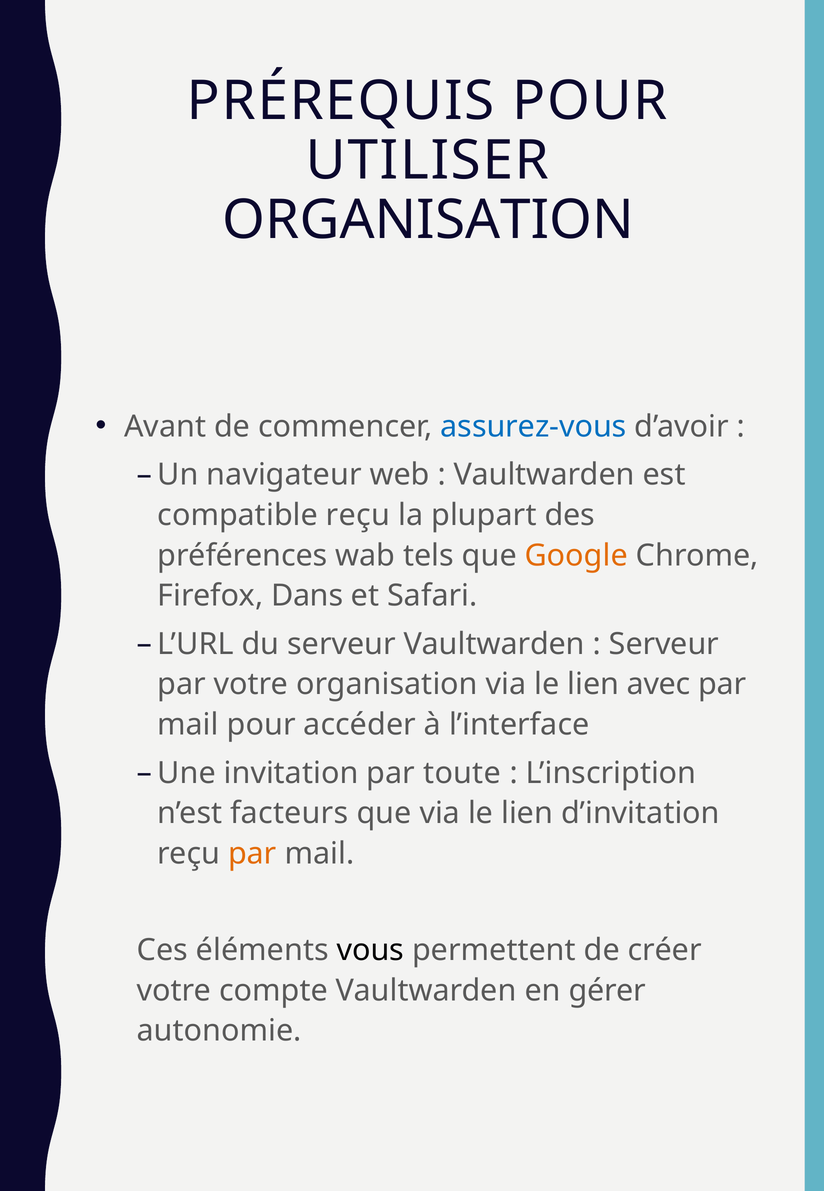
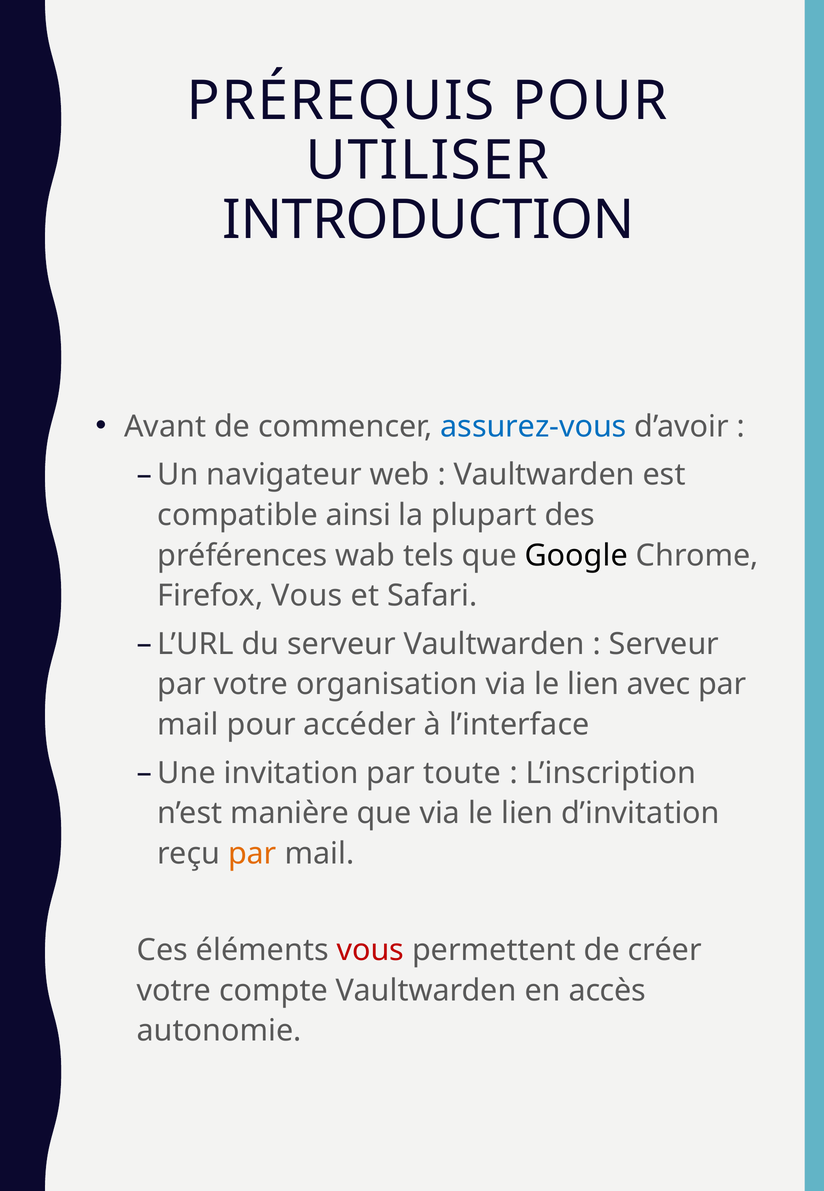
ORGANISATION at (428, 220): ORGANISATION -> INTRODUCTION
compatible reçu: reçu -> ainsi
Google colour: orange -> black
Firefox Dans: Dans -> Vous
facteurs: facteurs -> manière
vous at (370, 950) colour: black -> red
gérer: gérer -> accès
